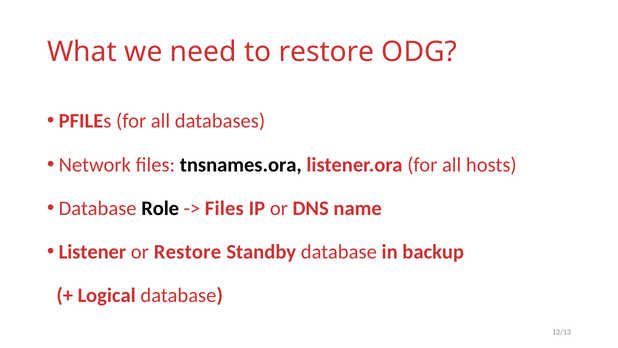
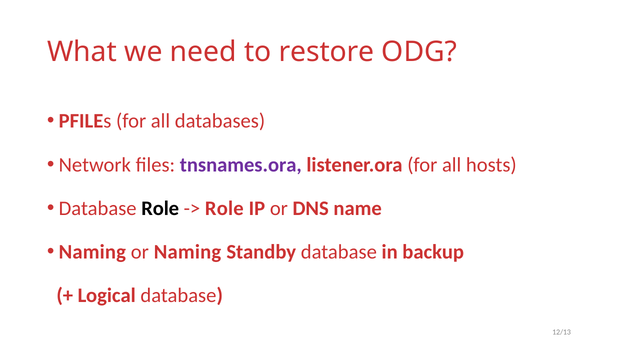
tnsnames.ora colour: black -> purple
Files at (224, 208): Files -> Role
Listener at (92, 252): Listener -> Naming
or Restore: Restore -> Naming
